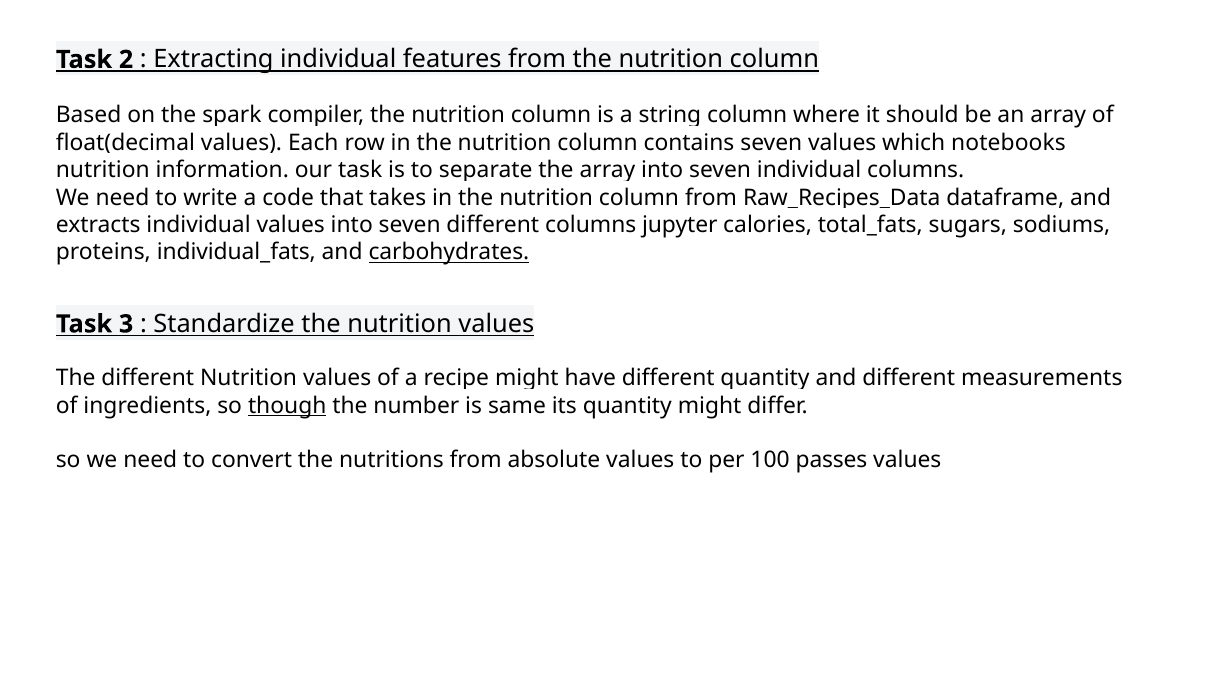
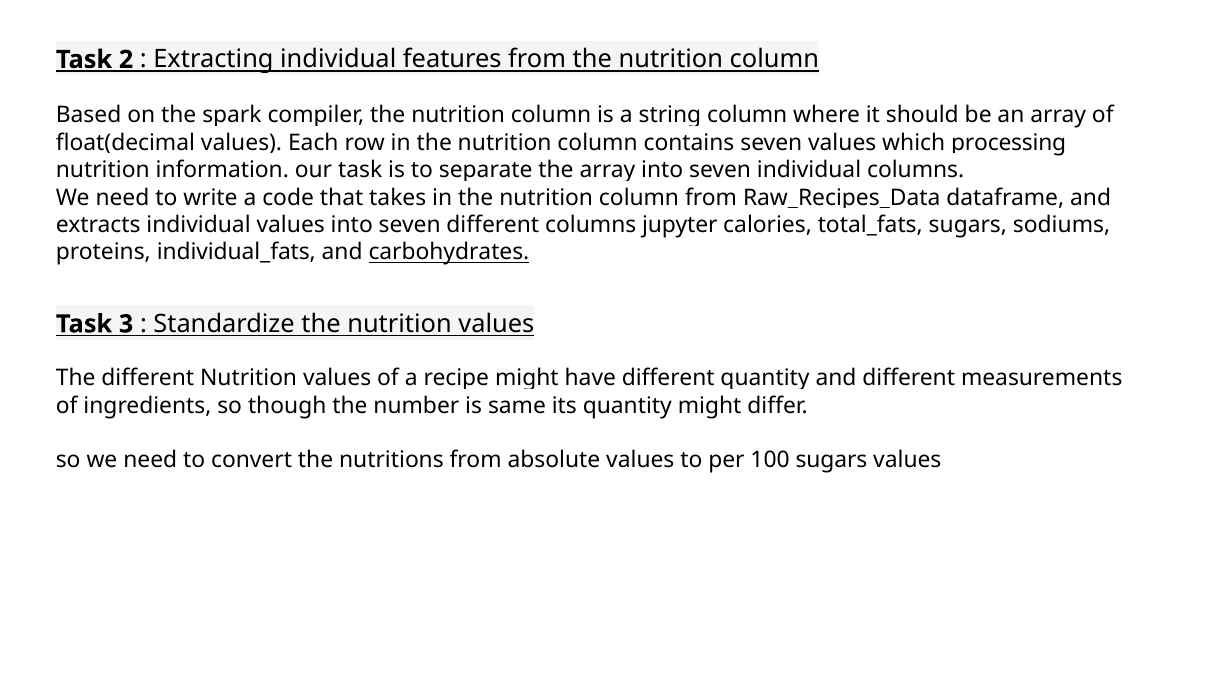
notebooks: notebooks -> processing
though underline: present -> none
100 passes: passes -> sugars
